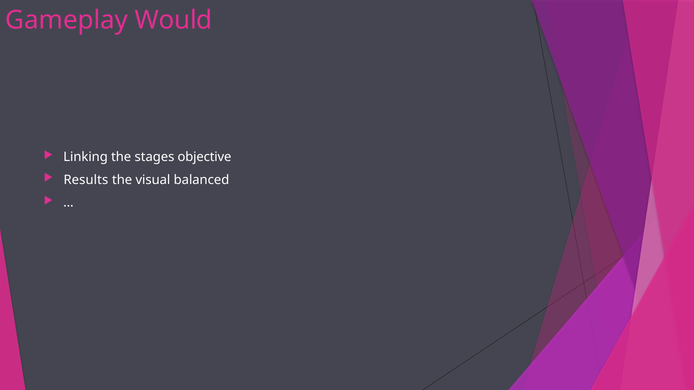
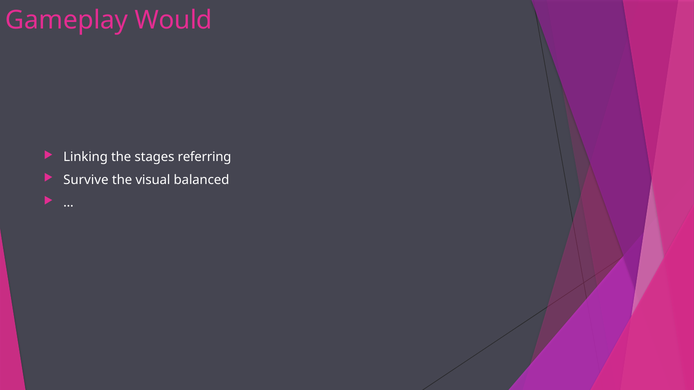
objective: objective -> referring
Results: Results -> Survive
